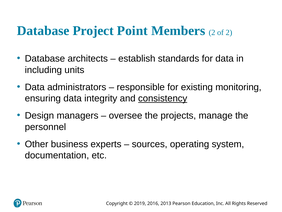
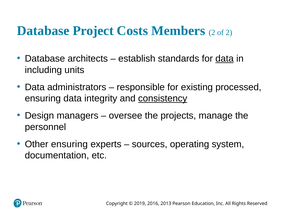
Point: Point -> Costs
data at (225, 58) underline: none -> present
monitoring: monitoring -> processed
Other business: business -> ensuring
